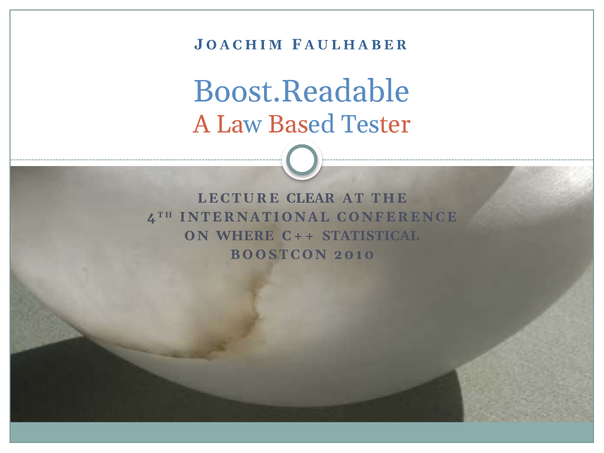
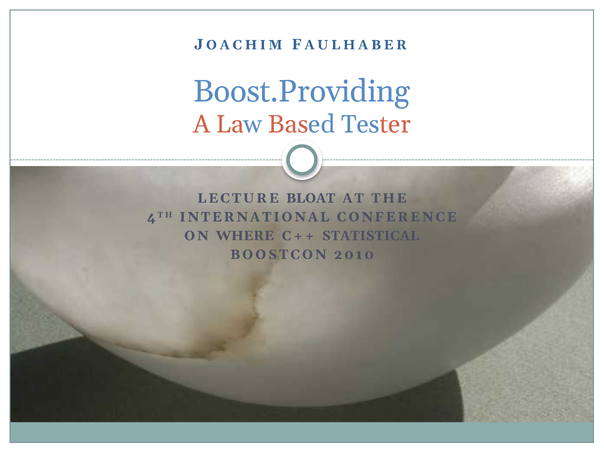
Boost.Readable: Boost.Readable -> Boost.Providing
CLEAR: CLEAR -> BLOAT
